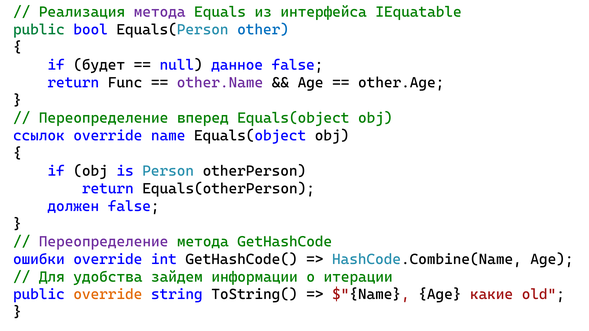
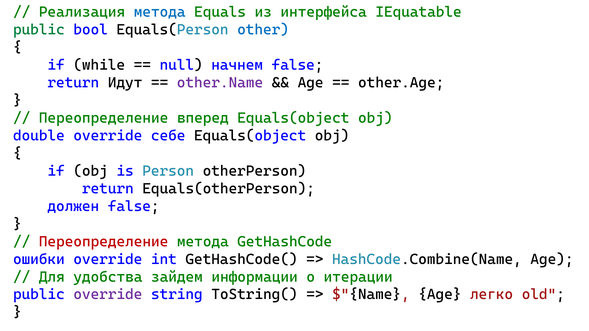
метода at (160, 12) colour: purple -> blue
будет: будет -> while
данное: данное -> начнем
Func: Func -> Идут
ссылок: ссылок -> double
name: name -> себе
Переопределение at (104, 242) colour: purple -> red
override at (108, 295) colour: orange -> purple
какие: какие -> легко
